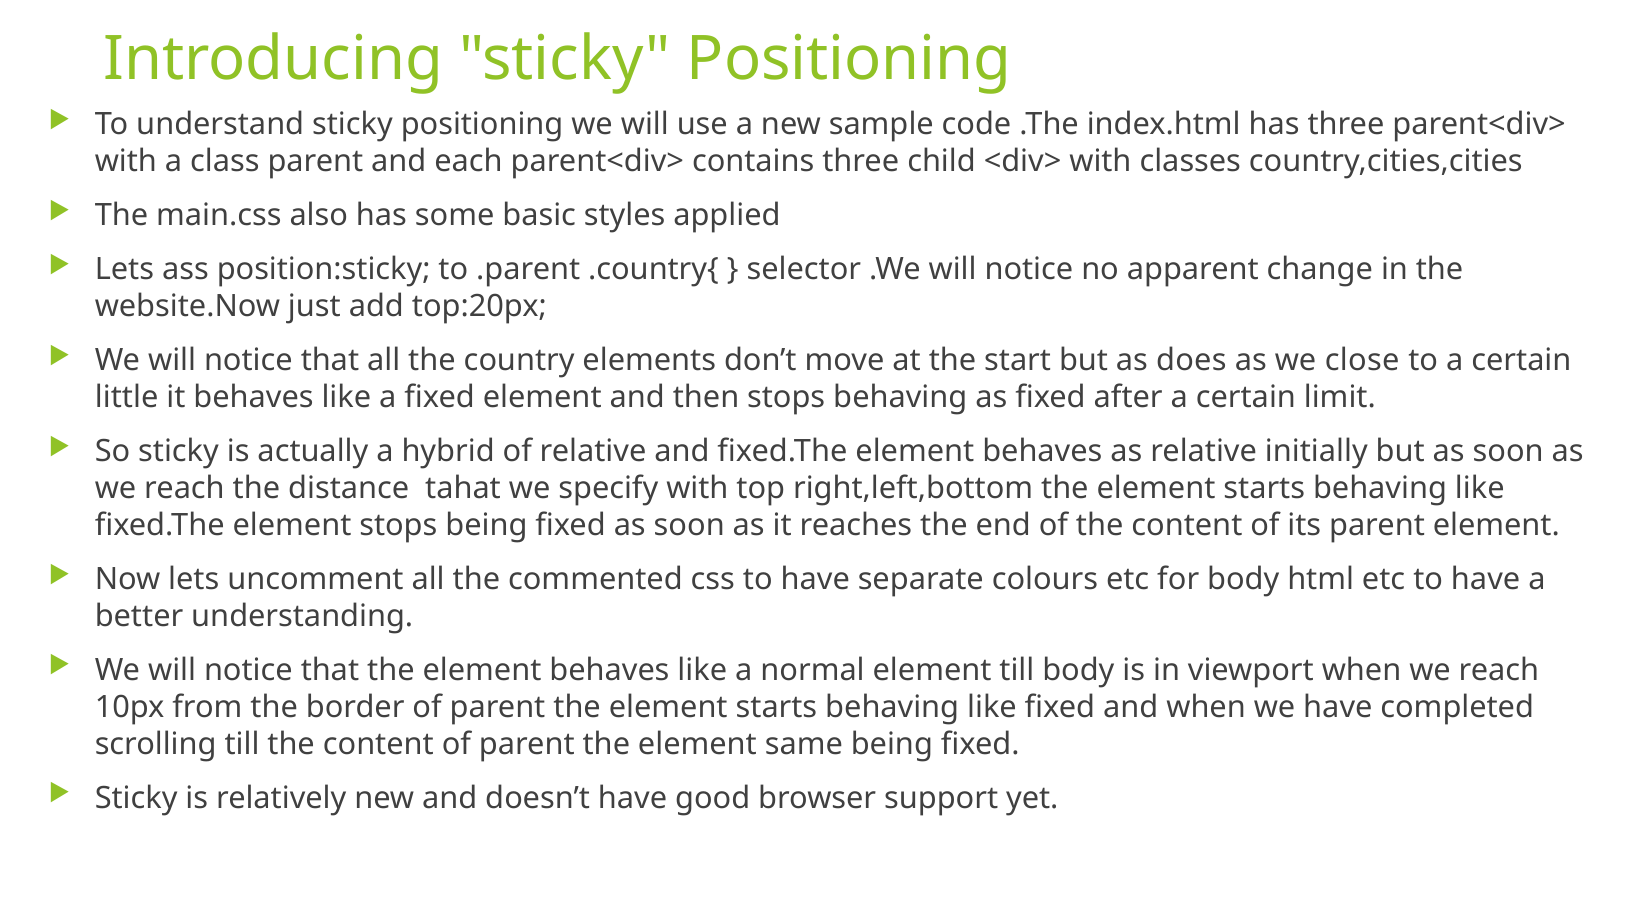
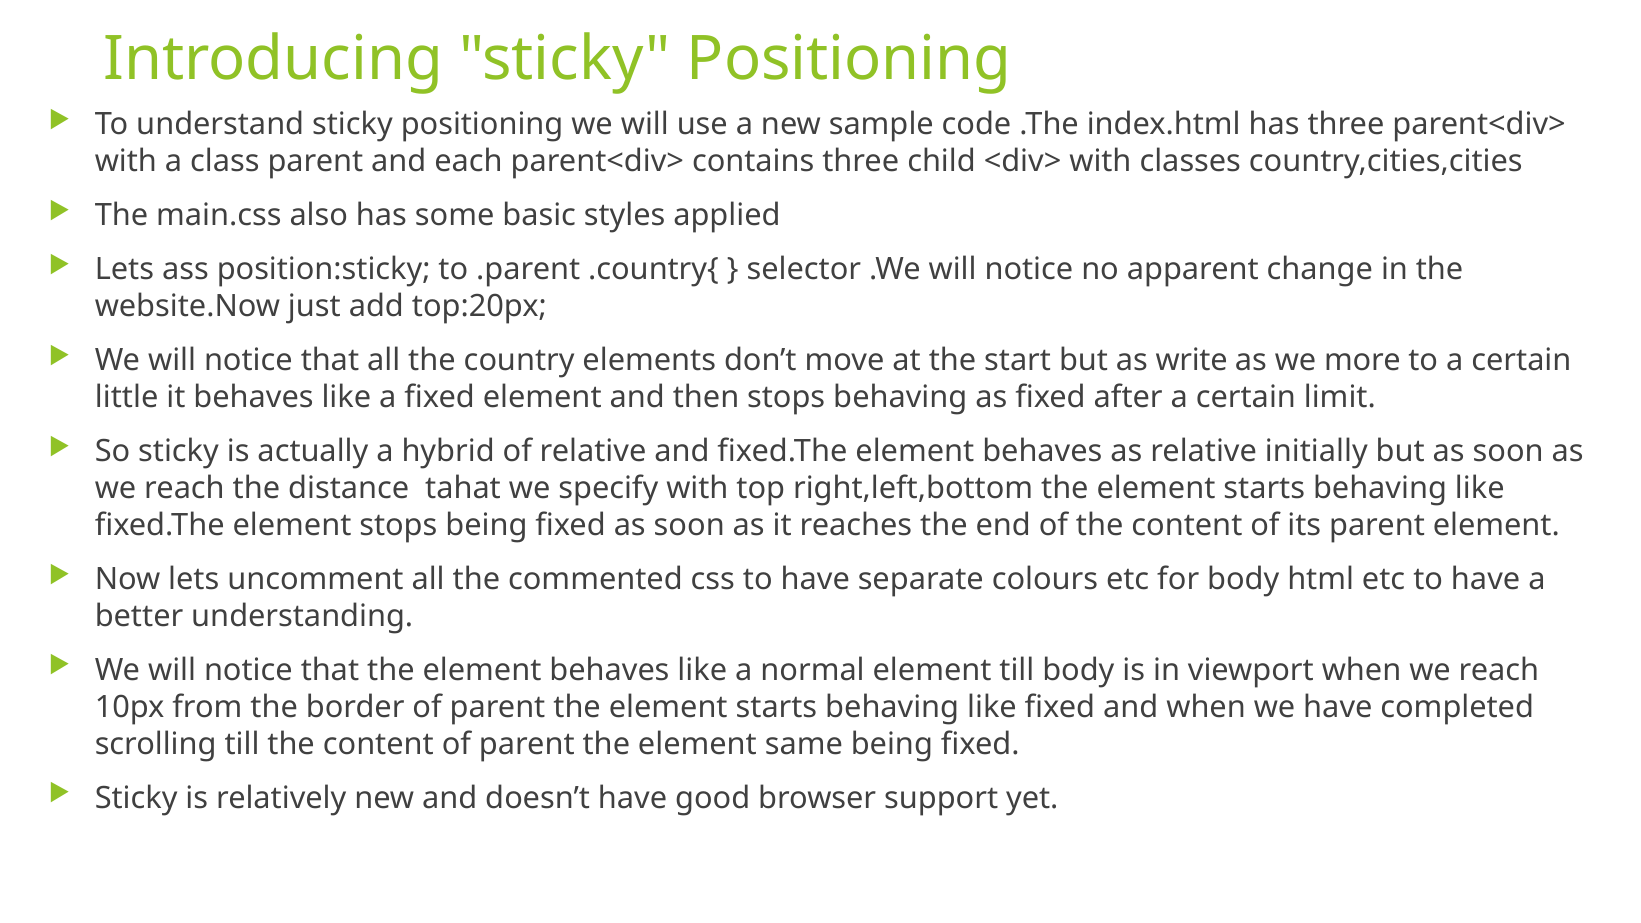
does: does -> write
close: close -> more
